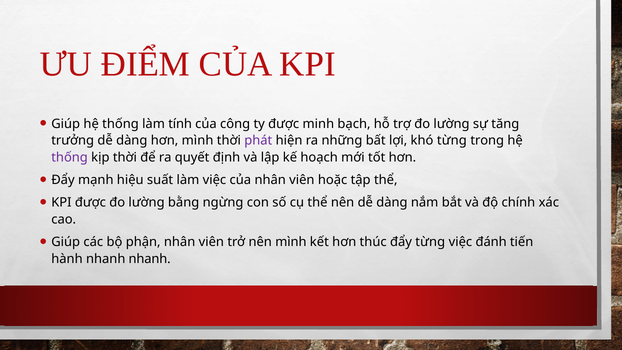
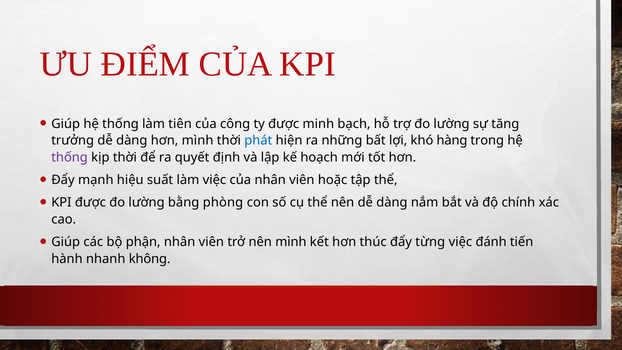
tính: tính -> tiên
phát colour: purple -> blue
khó từng: từng -> hàng
ngừng: ngừng -> phòng
nhanh nhanh: nhanh -> không
